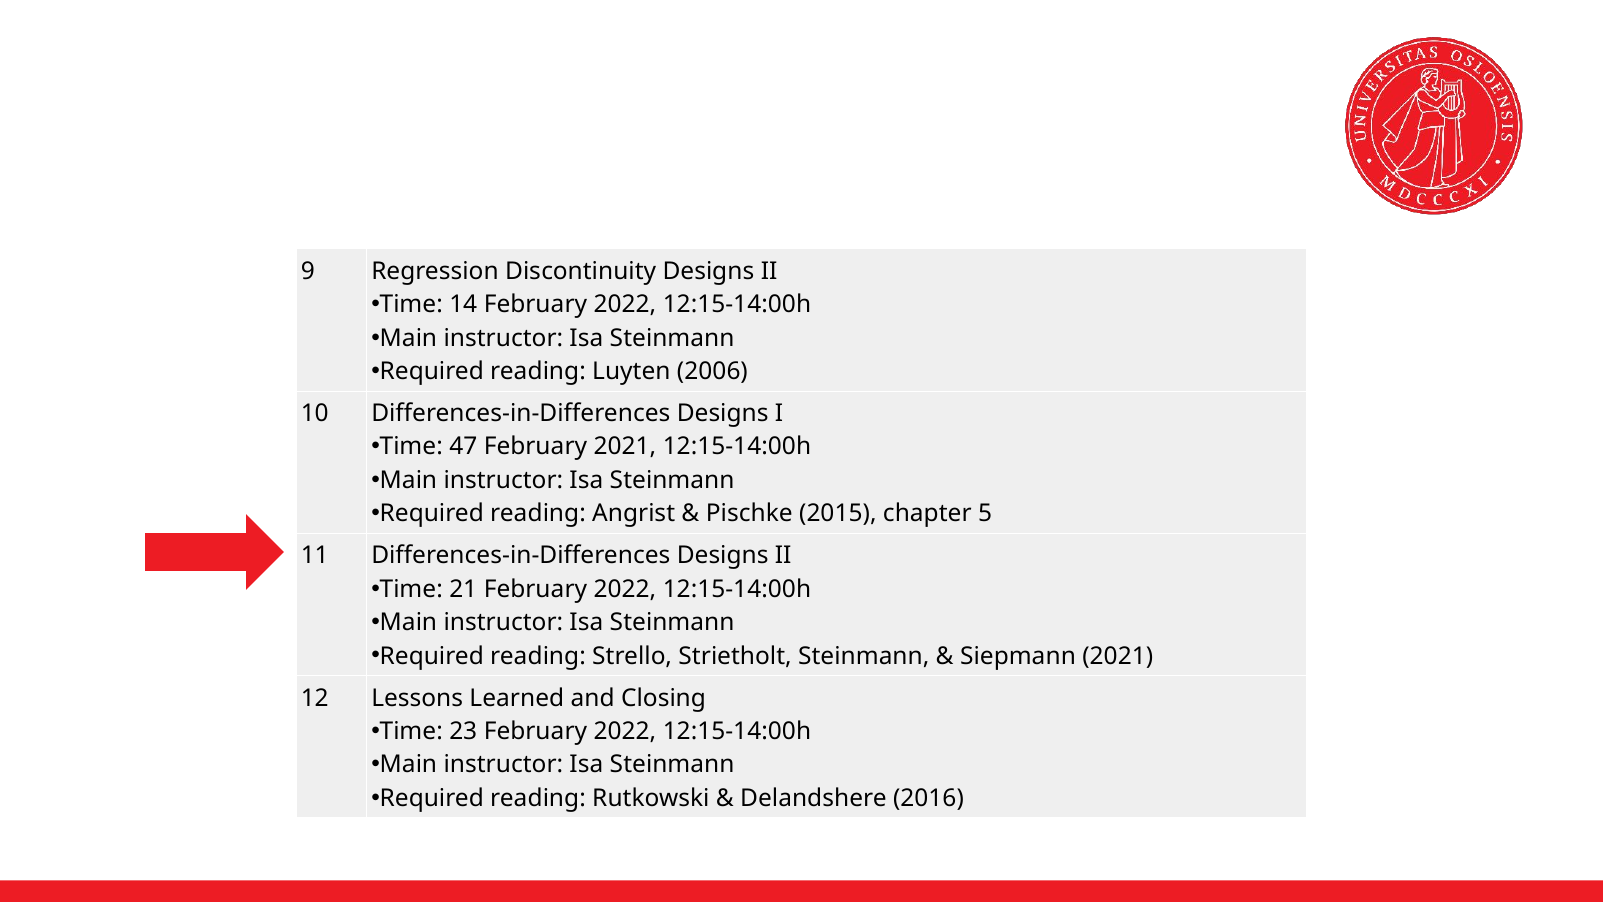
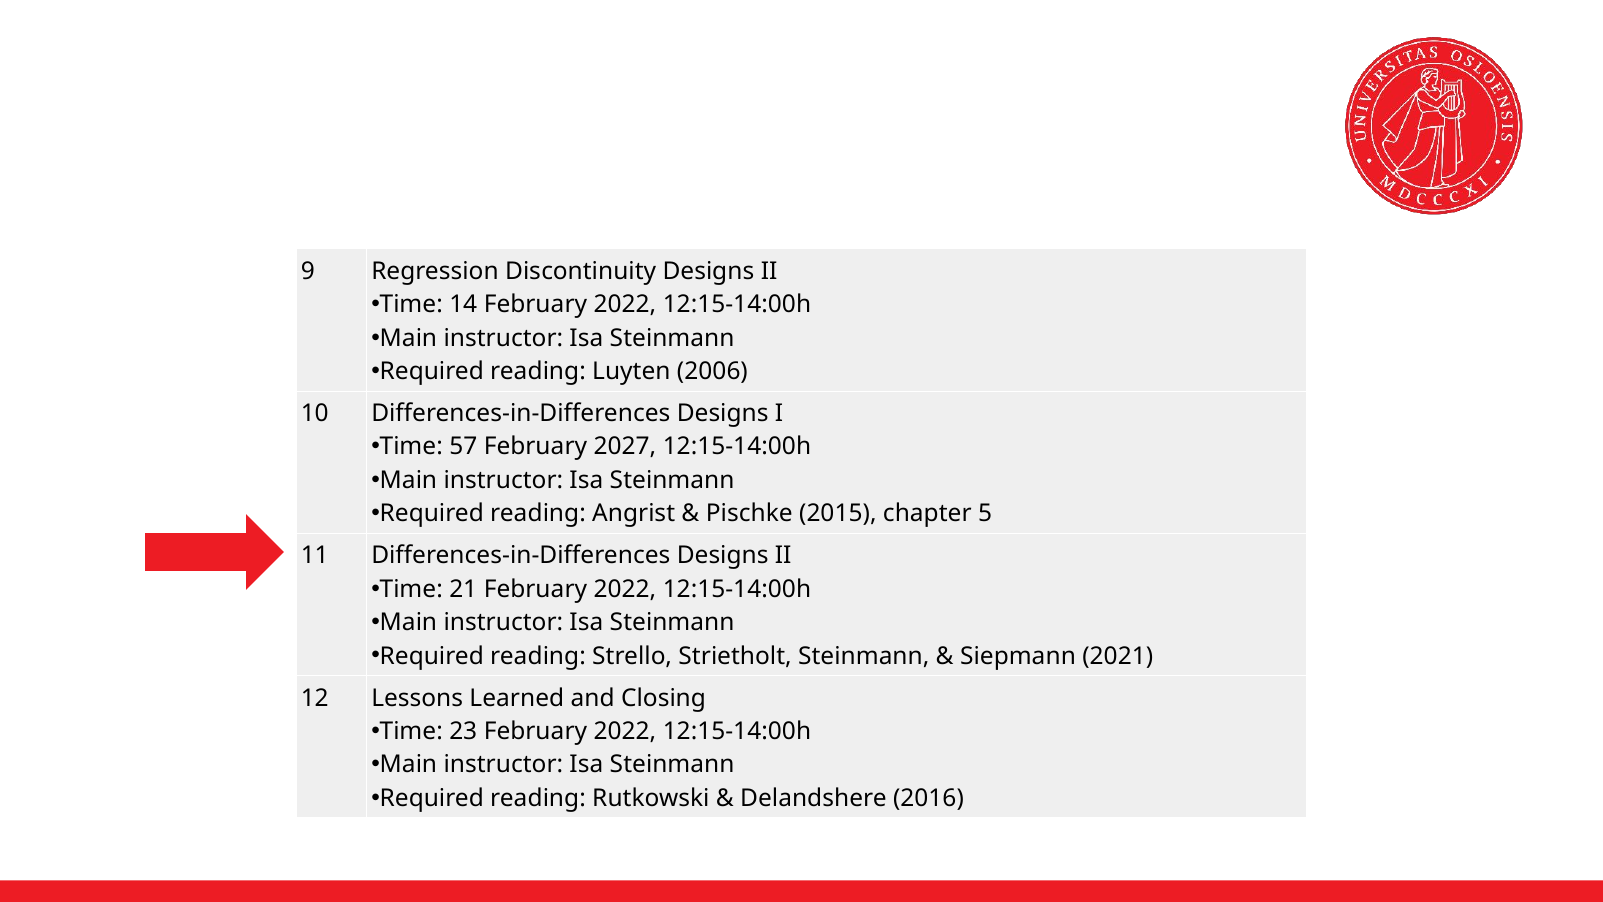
47: 47 -> 57
February 2021: 2021 -> 2027
